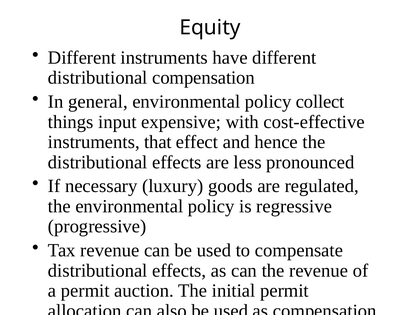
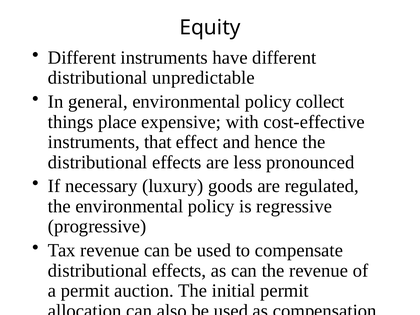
distributional compensation: compensation -> unpredictable
input: input -> place
